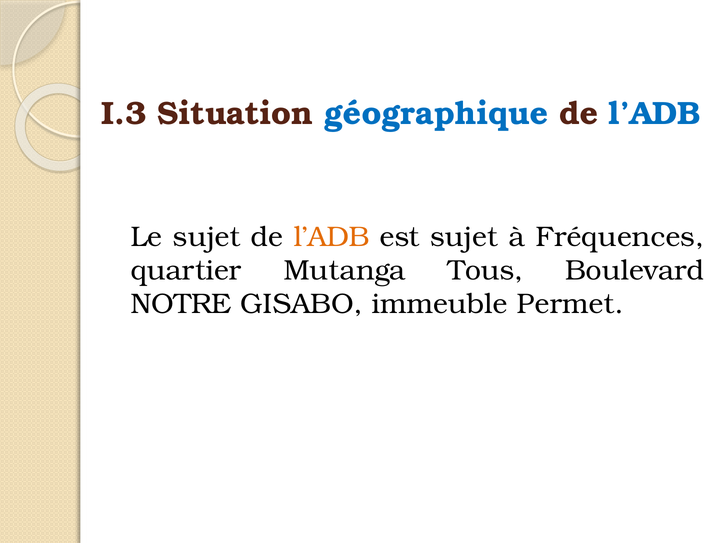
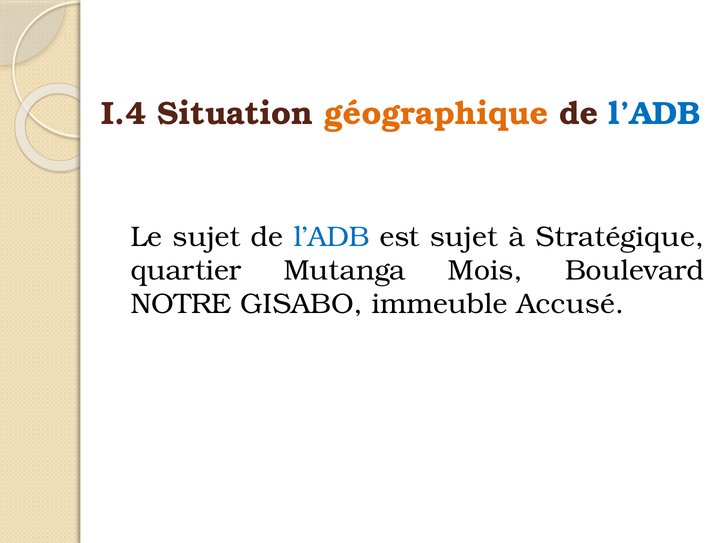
I.3: I.3 -> I.4
géographique colour: blue -> orange
l’ADB at (332, 237) colour: orange -> blue
Fréquences: Fréquences -> Stratégique
Tous: Tous -> Mois
Permet: Permet -> Accusé
